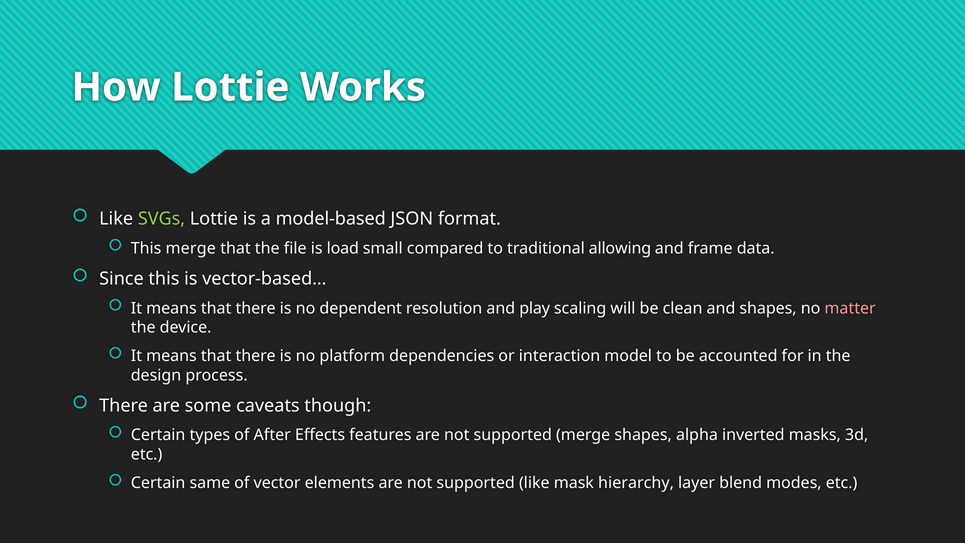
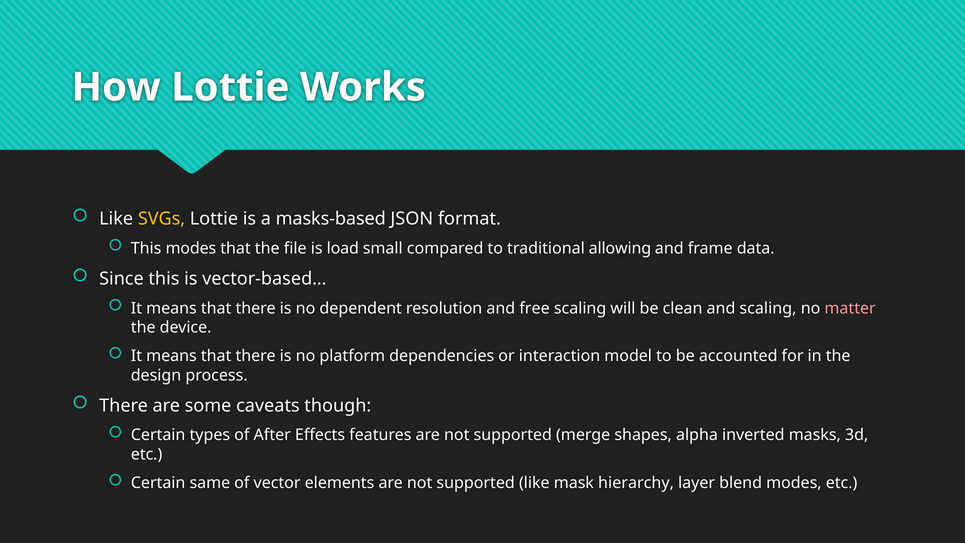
SVGs colour: light green -> yellow
model-based: model-based -> masks-based
This merge: merge -> modes
play: play -> free
and shapes: shapes -> scaling
